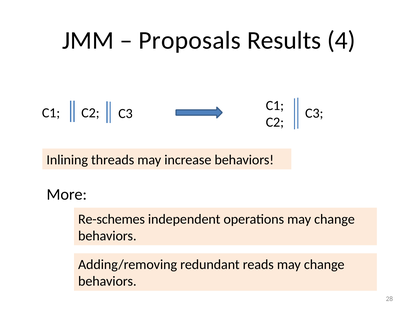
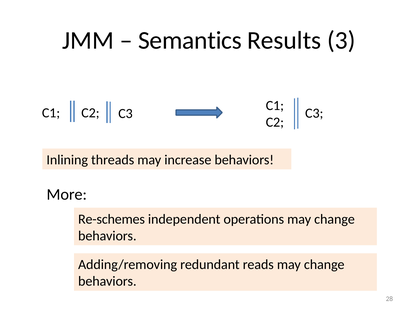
Proposals: Proposals -> Semantics
4: 4 -> 3
